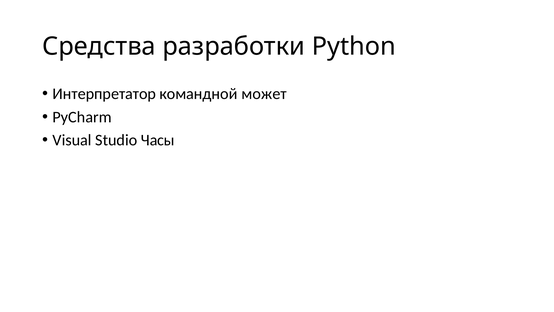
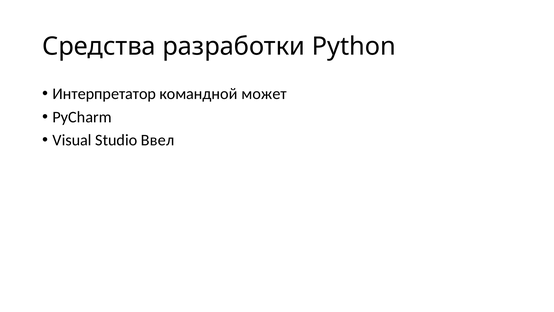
Часы: Часы -> Ввел
